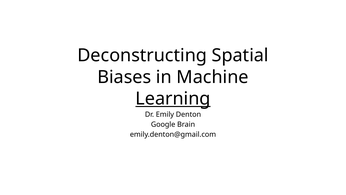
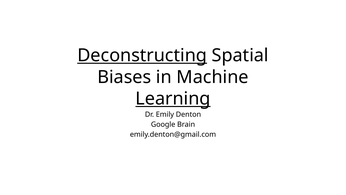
Deconstructing underline: none -> present
